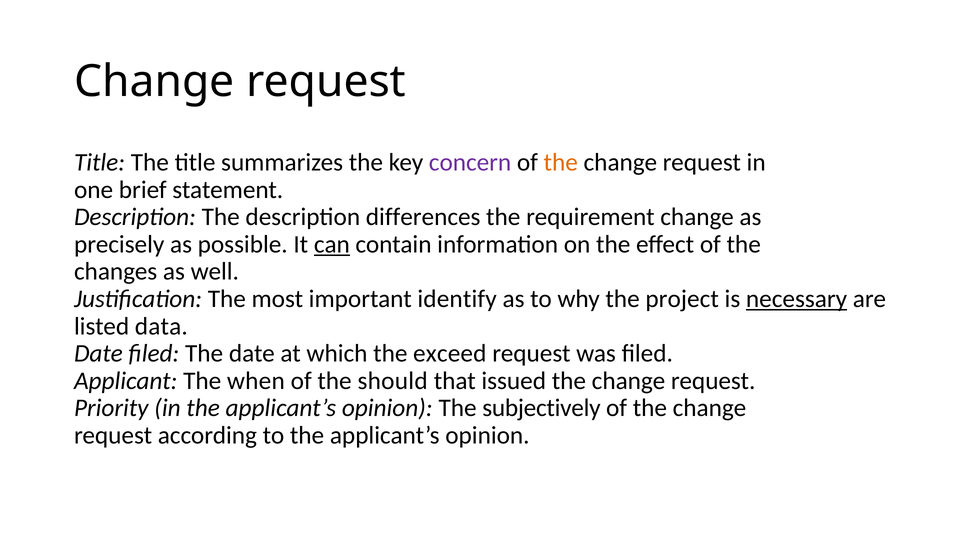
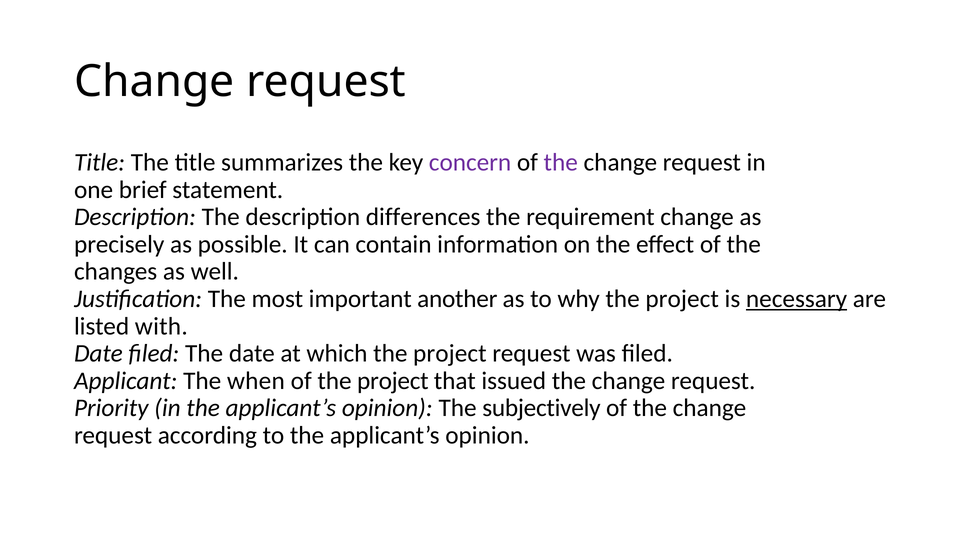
the at (561, 163) colour: orange -> purple
can underline: present -> none
identify: identify -> another
data: data -> with
which the exceed: exceed -> project
of the should: should -> project
